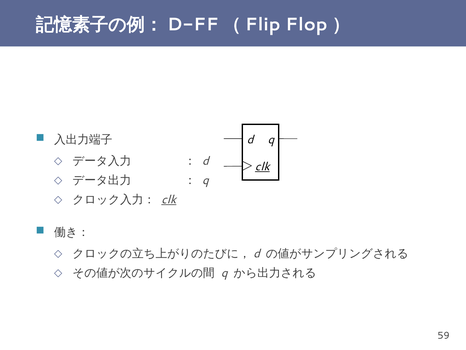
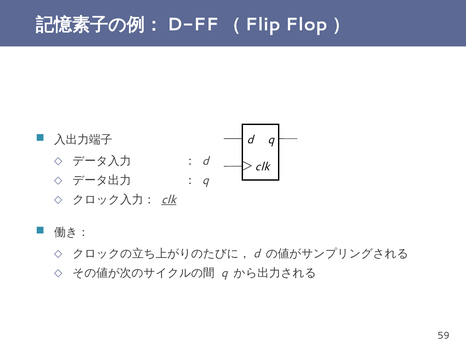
clk at (262, 166) underline: present -> none
